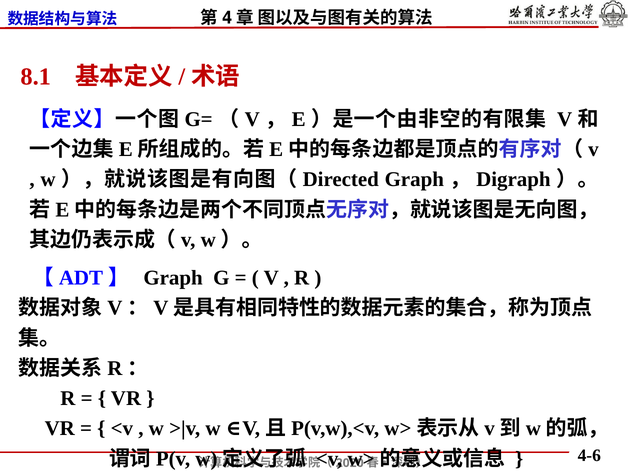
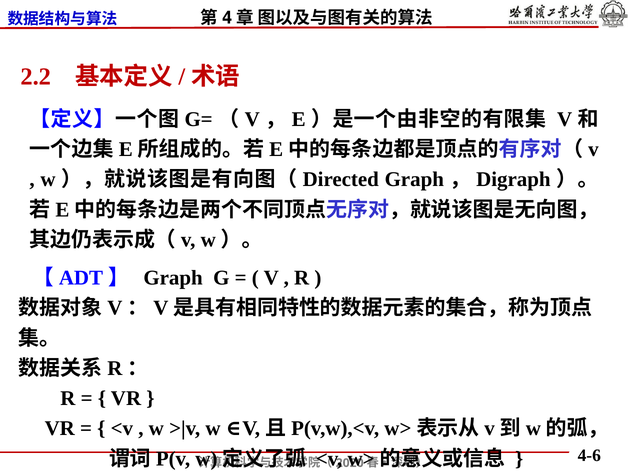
8.1: 8.1 -> 2.2
